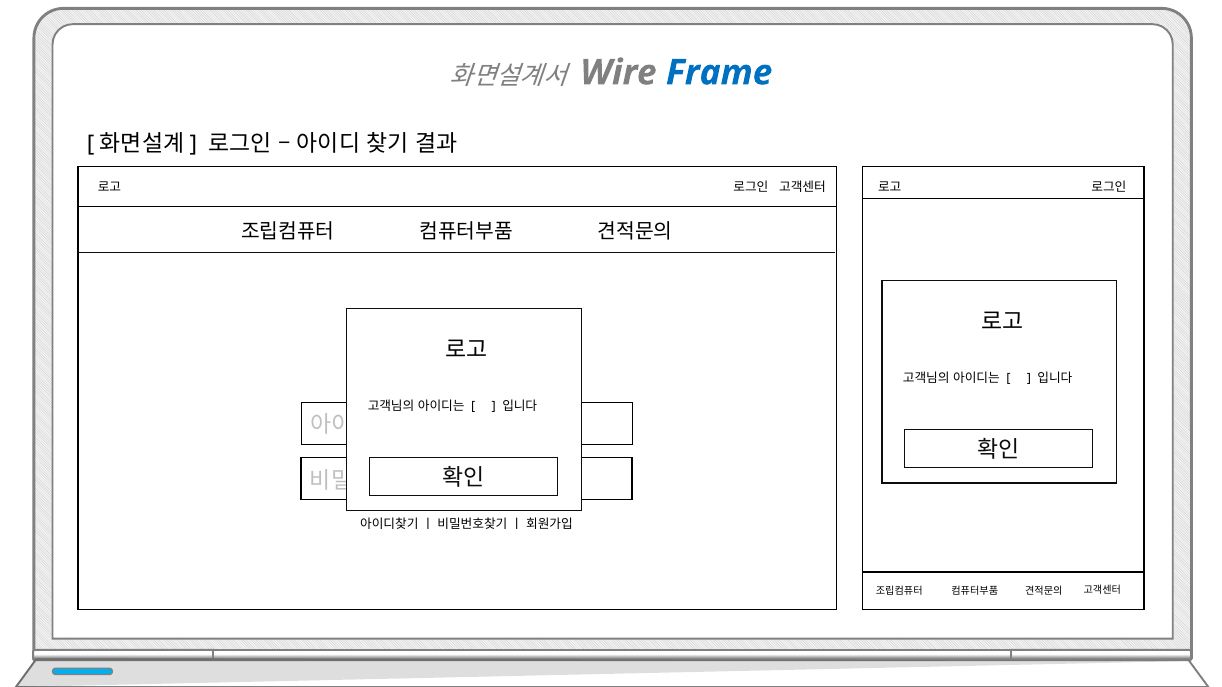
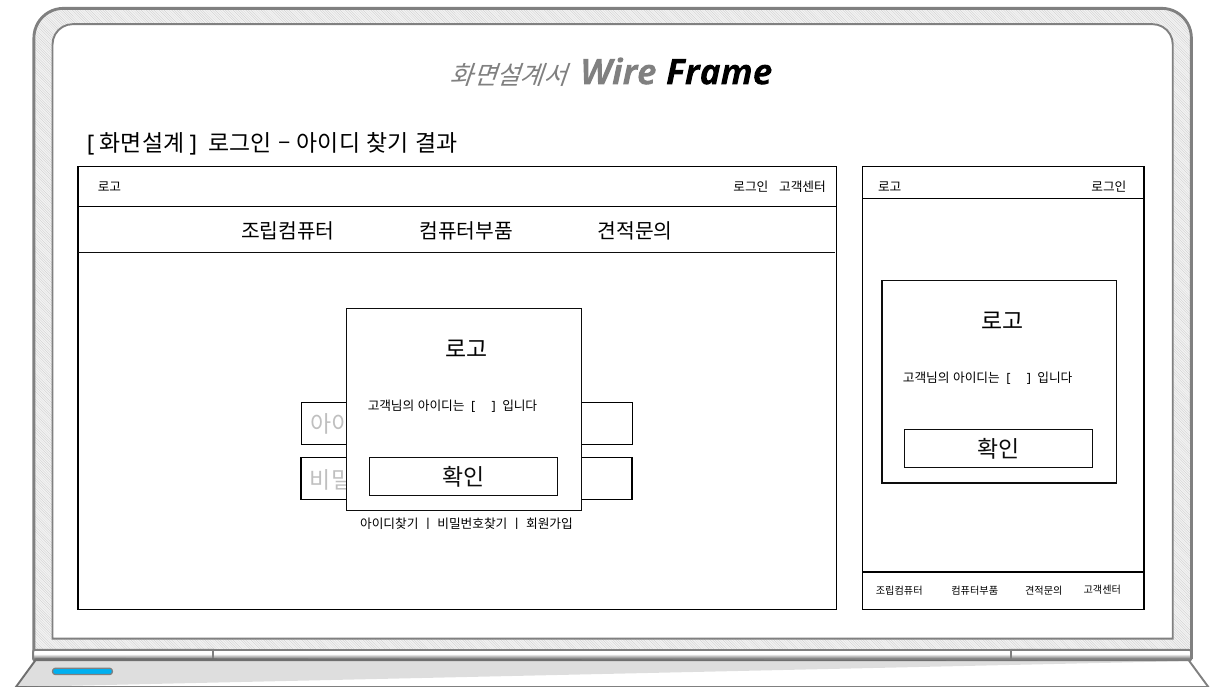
Frame colour: blue -> black
